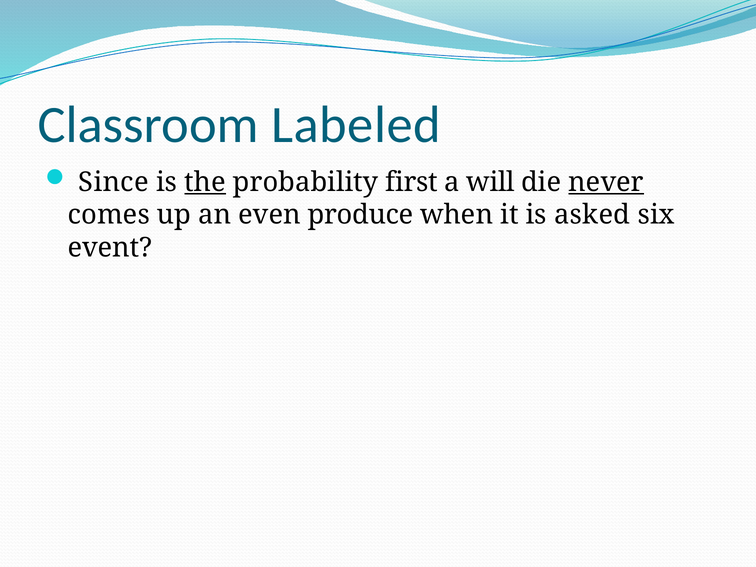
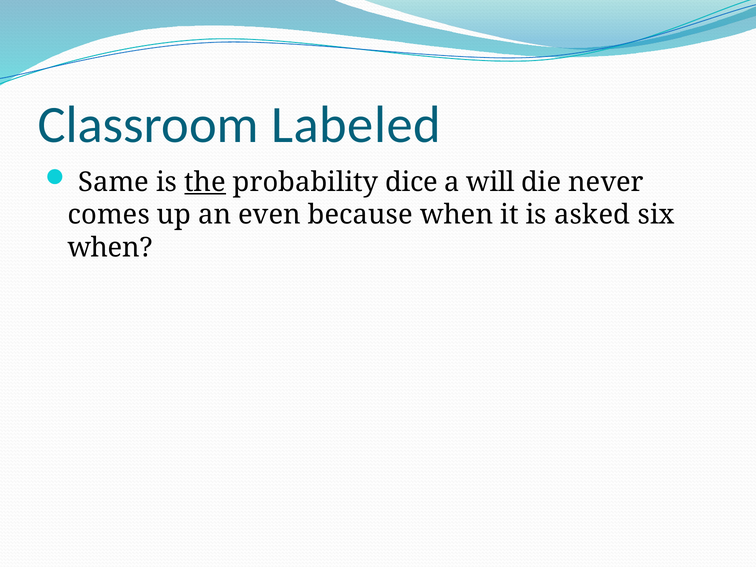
Since: Since -> Same
first: first -> dice
never underline: present -> none
produce: produce -> because
event at (110, 247): event -> when
